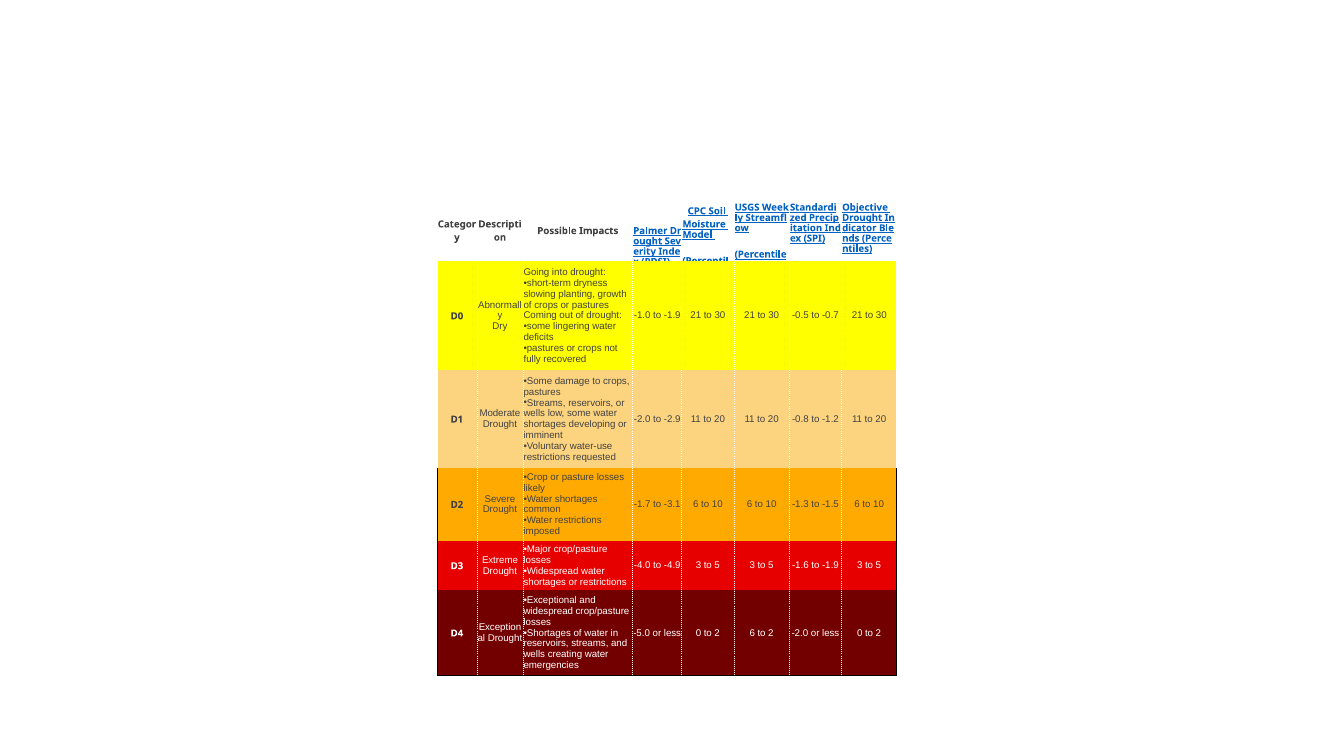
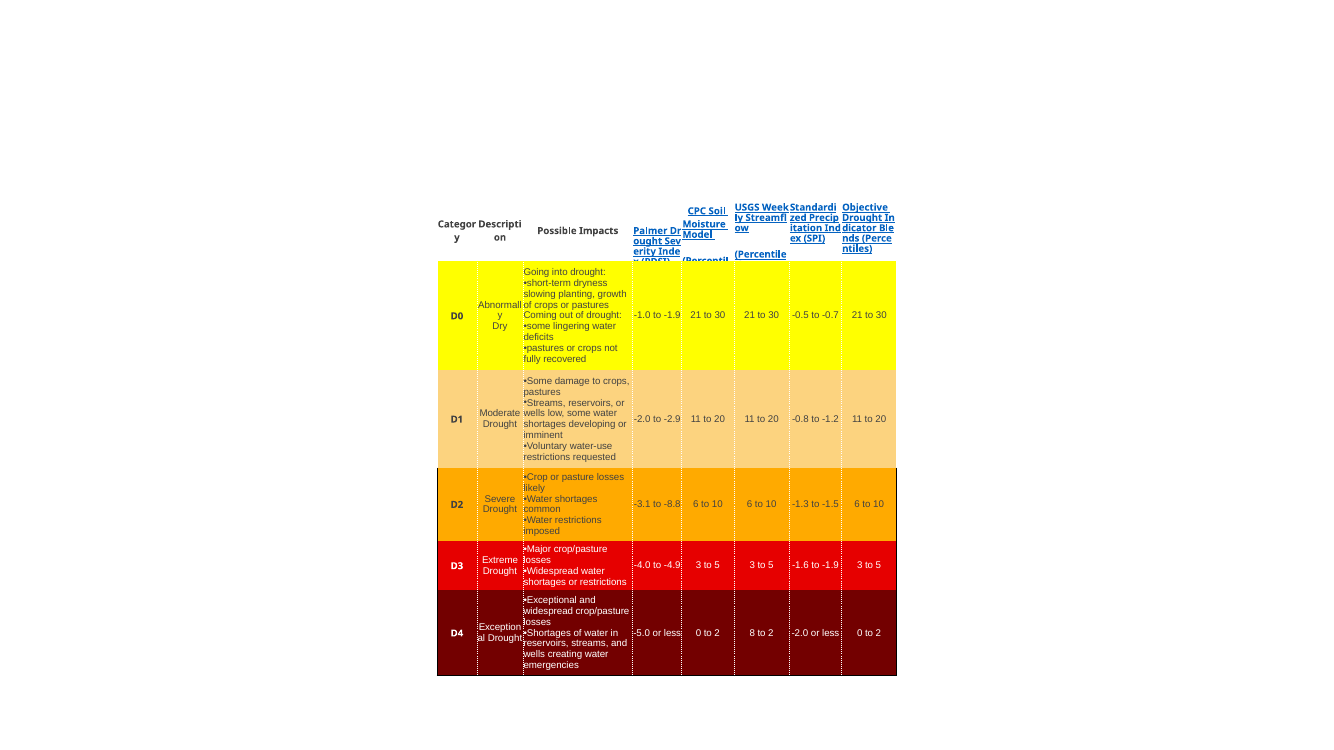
-1.7: -1.7 -> -3.1
-3.1: -3.1 -> -8.8
2 6: 6 -> 8
